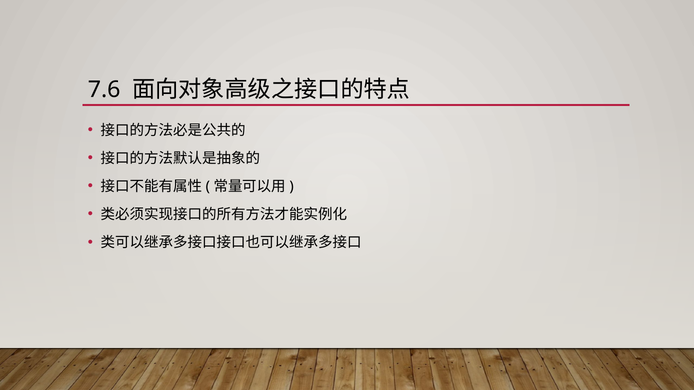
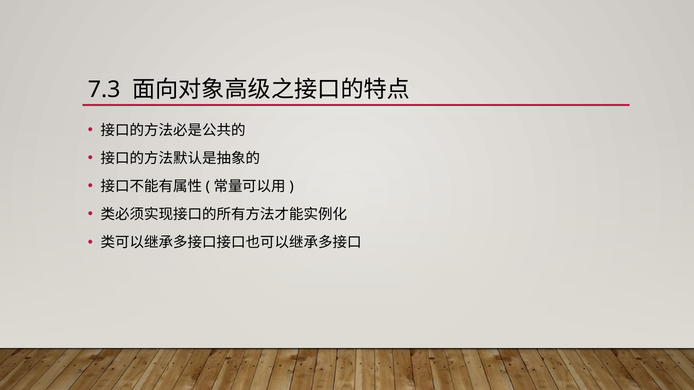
7.6: 7.6 -> 7.3
